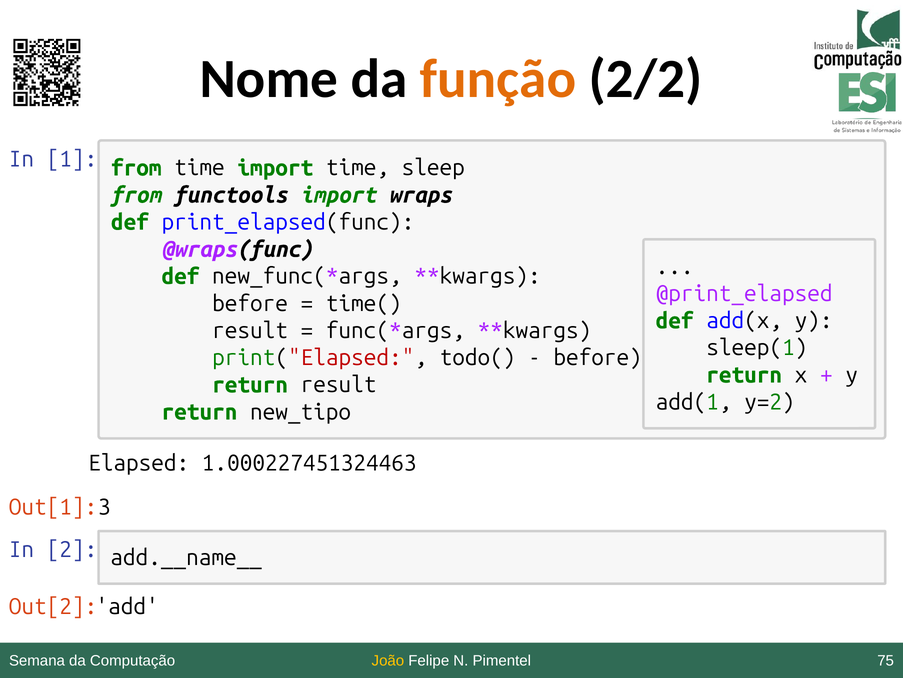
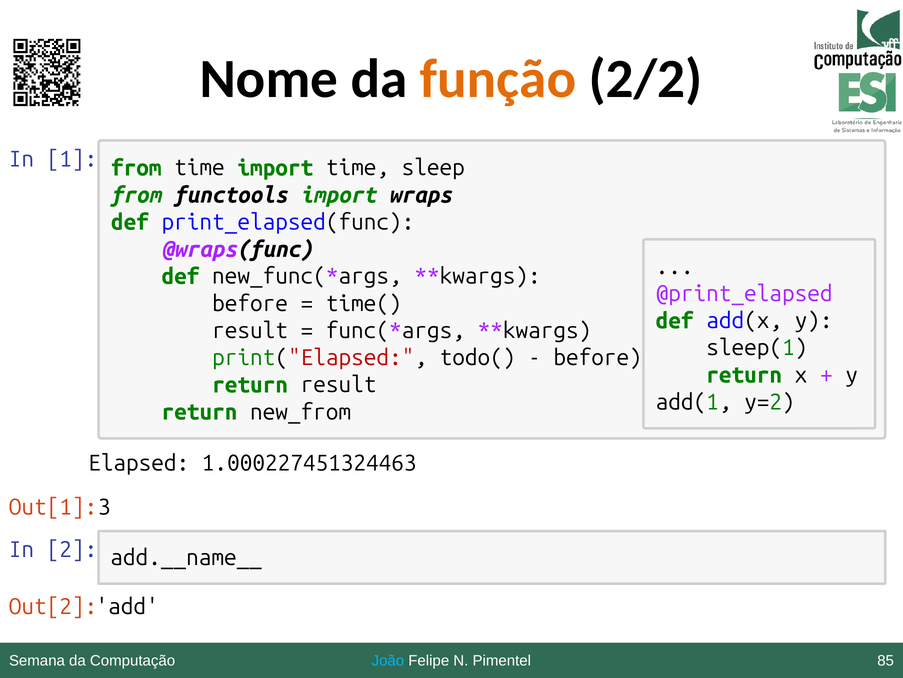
new_tipo: new_tipo -> new_from
João colour: yellow -> light blue
75: 75 -> 85
